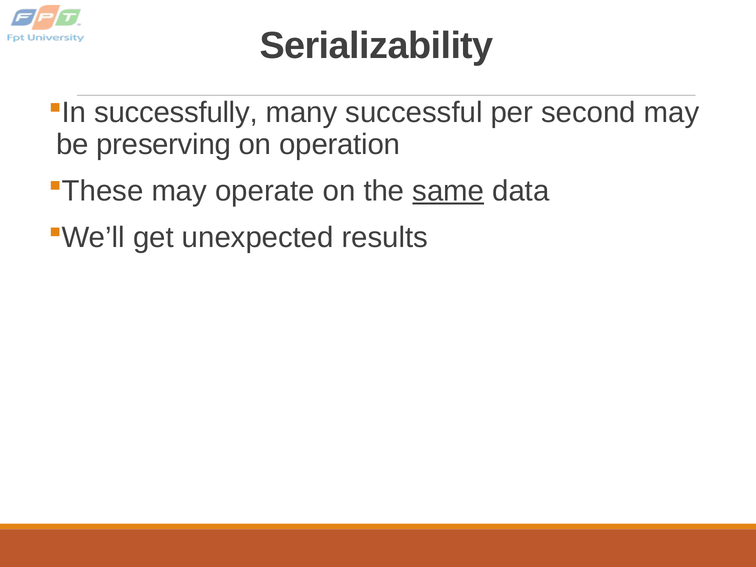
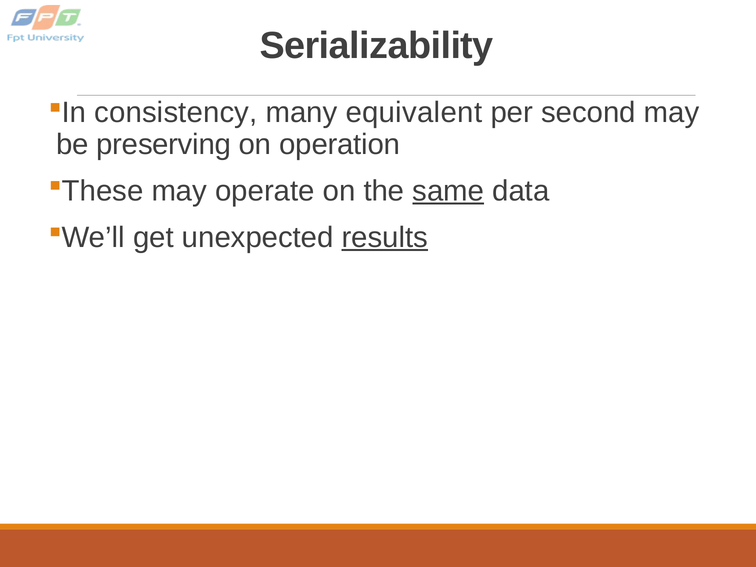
successfully: successfully -> consistency
successful: successful -> equivalent
results underline: none -> present
